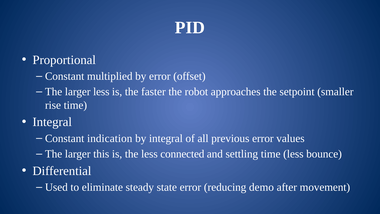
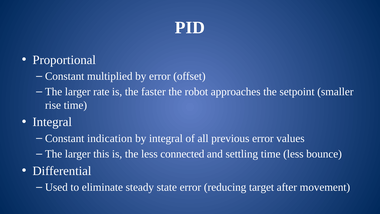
larger less: less -> rate
demo: demo -> target
